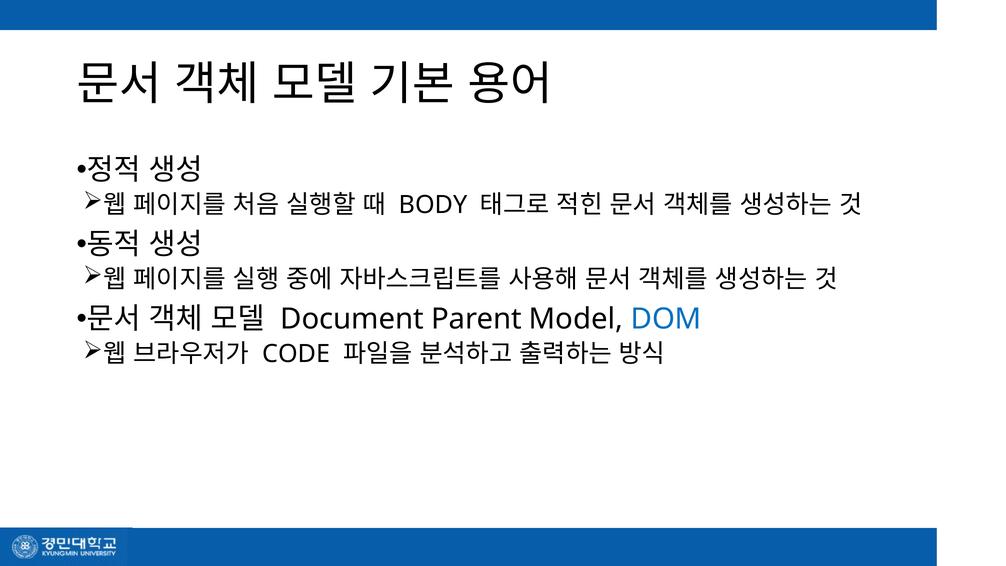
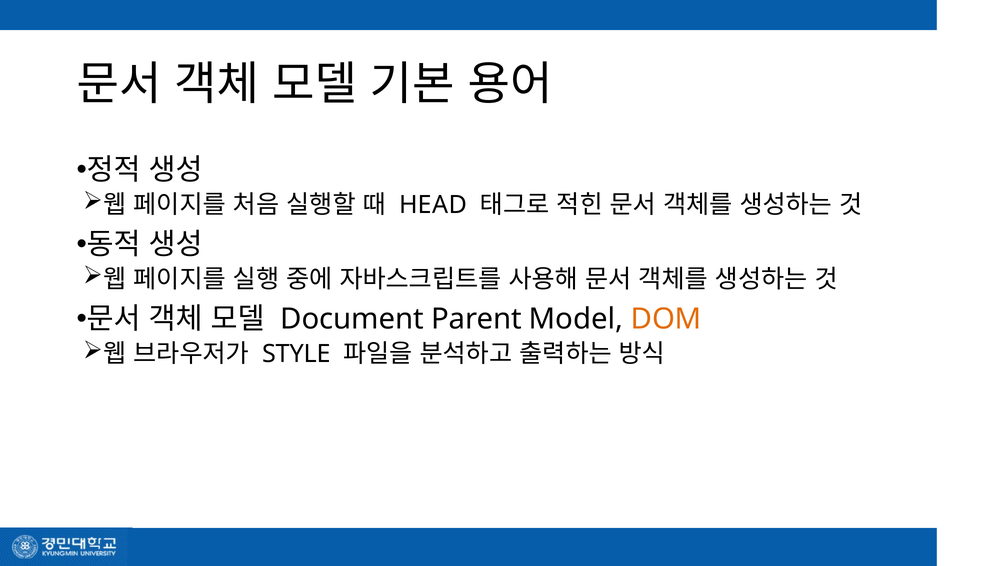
BODY: BODY -> HEAD
DOM colour: blue -> orange
CODE: CODE -> STYLE
